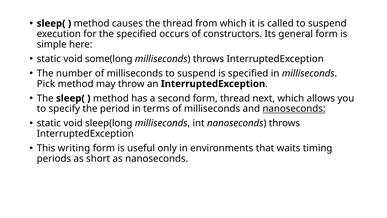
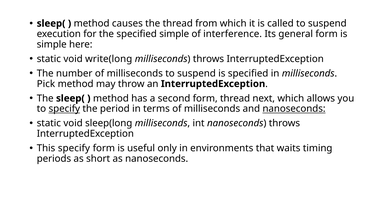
specified occurs: occurs -> simple
constructors: constructors -> interference
some(long: some(long -> write(long
specify at (64, 109) underline: none -> present
This writing: writing -> specify
